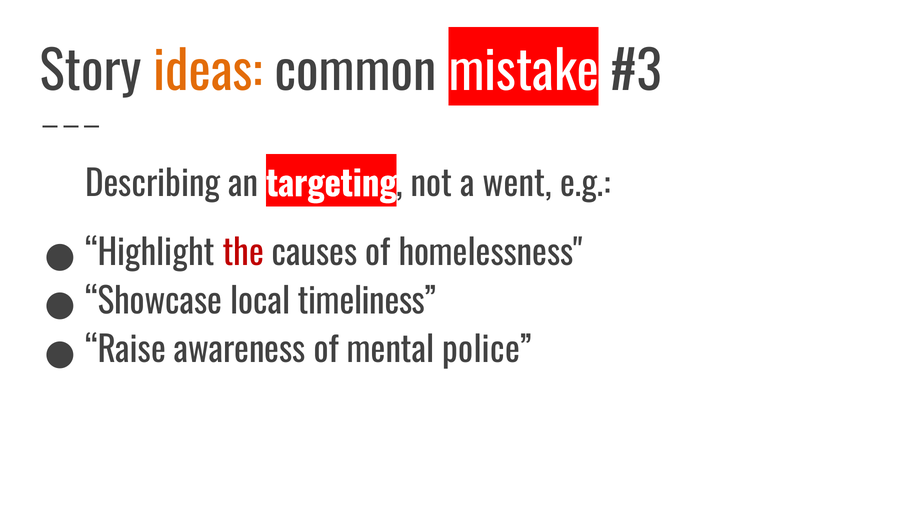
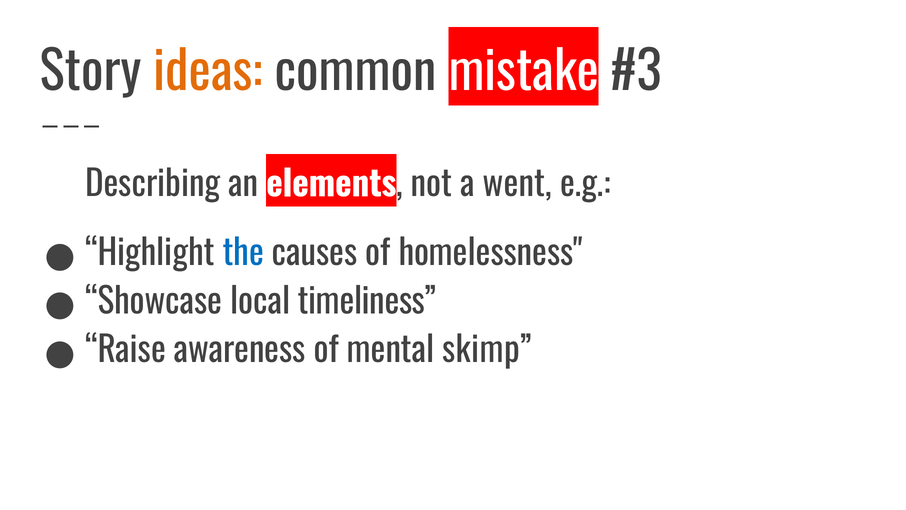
targeting: targeting -> elements
the colour: red -> blue
police: police -> skimp
